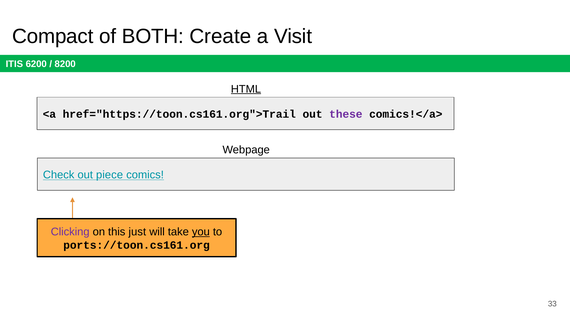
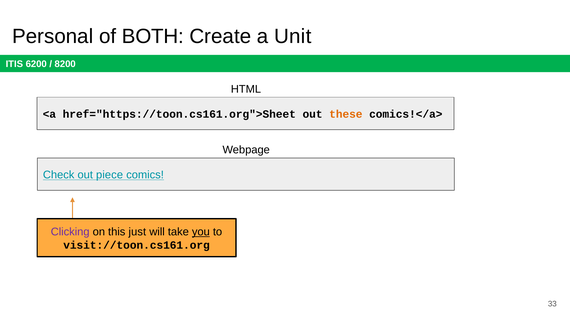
Compact: Compact -> Personal
Visit: Visit -> Unit
HTML underline: present -> none
href="https://toon.cs161.org">Trail: href="https://toon.cs161.org">Trail -> href="https://toon.cs161.org">Sheet
these colour: purple -> orange
ports://toon.cs161.org: ports://toon.cs161.org -> visit://toon.cs161.org
